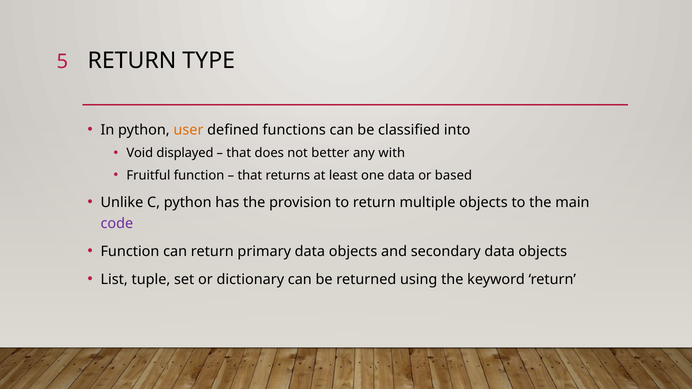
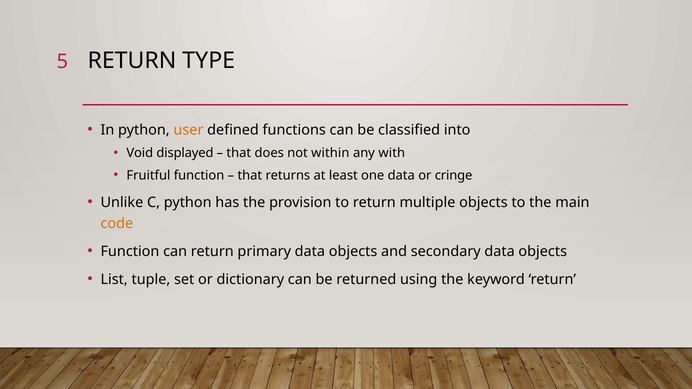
better: better -> within
based: based -> cringe
code colour: purple -> orange
